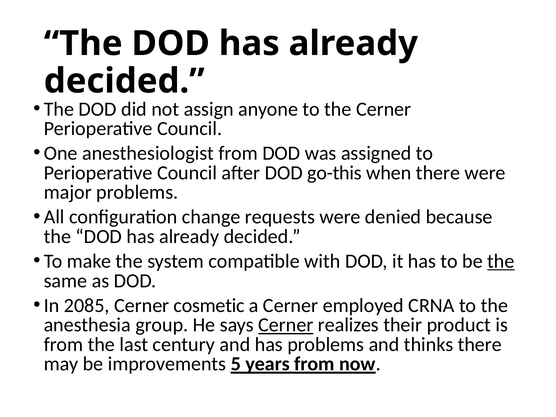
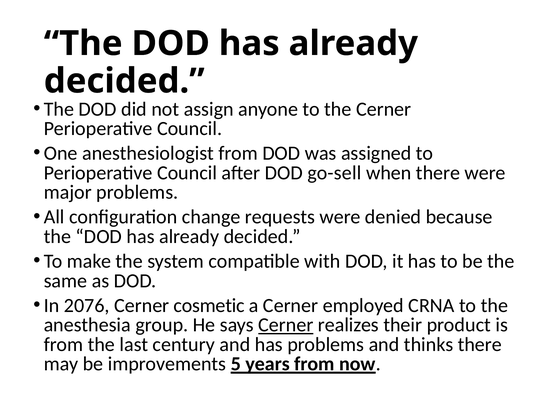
go-this: go-this -> go-sell
the at (501, 261) underline: present -> none
2085: 2085 -> 2076
